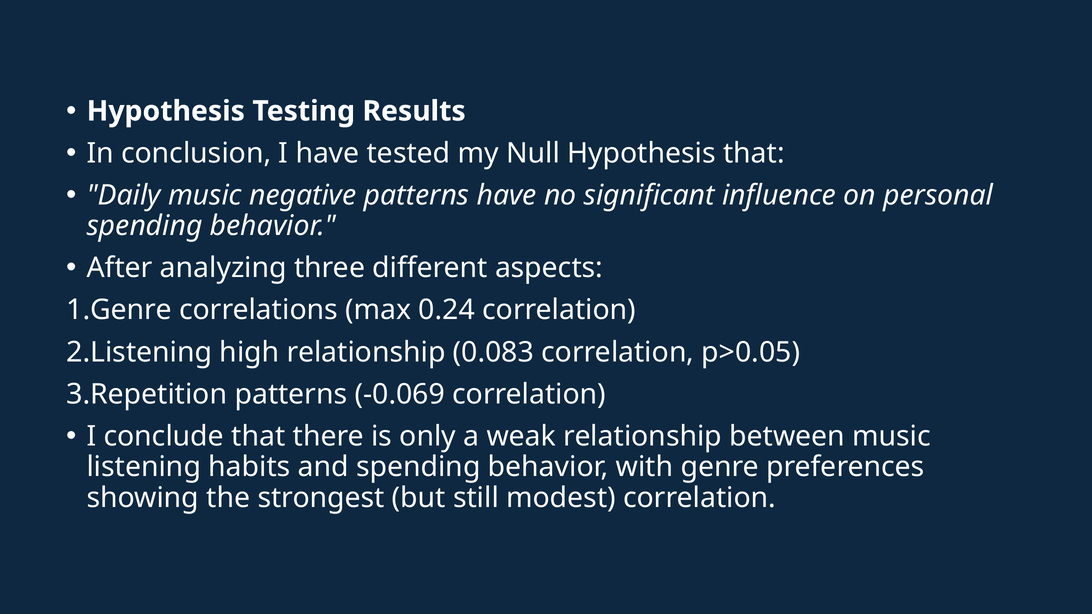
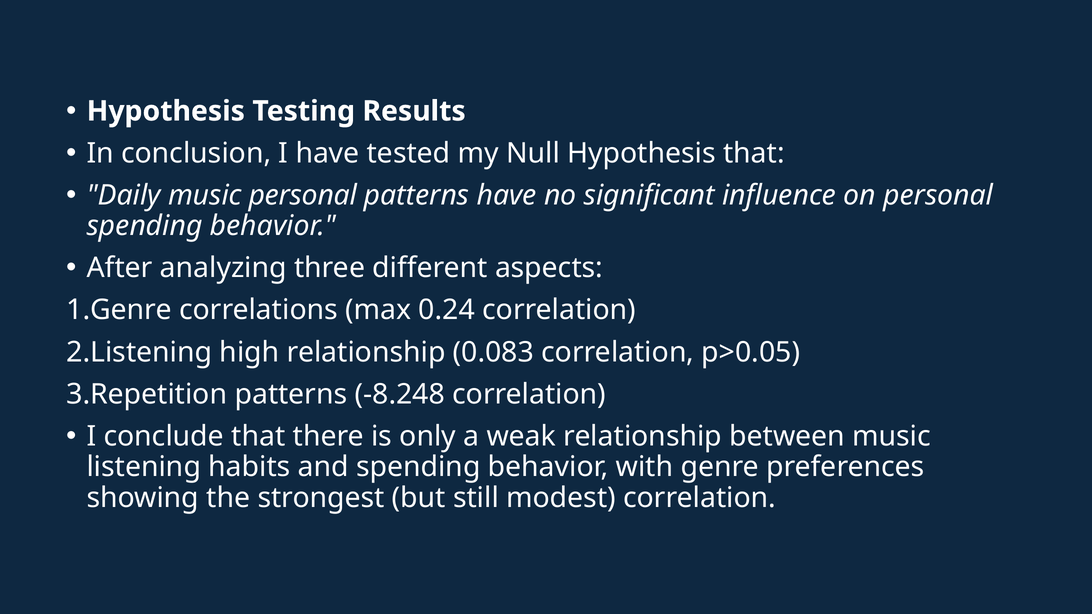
music negative: negative -> personal
-0.069: -0.069 -> -8.248
